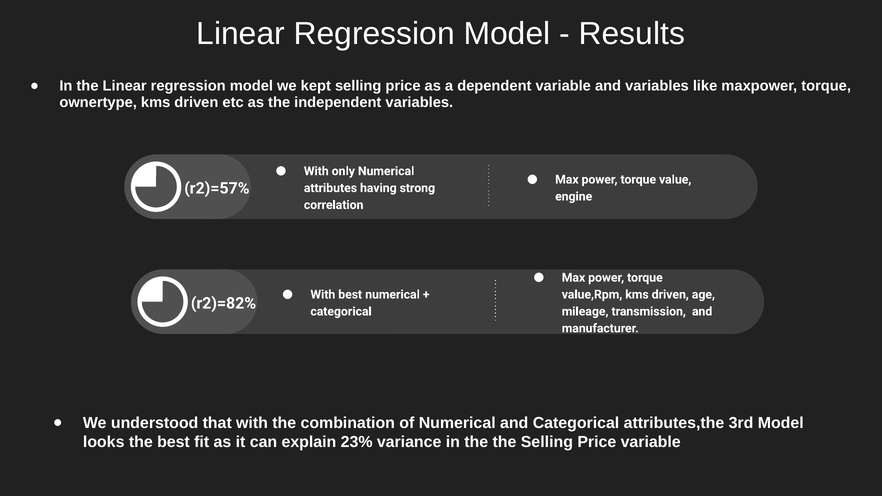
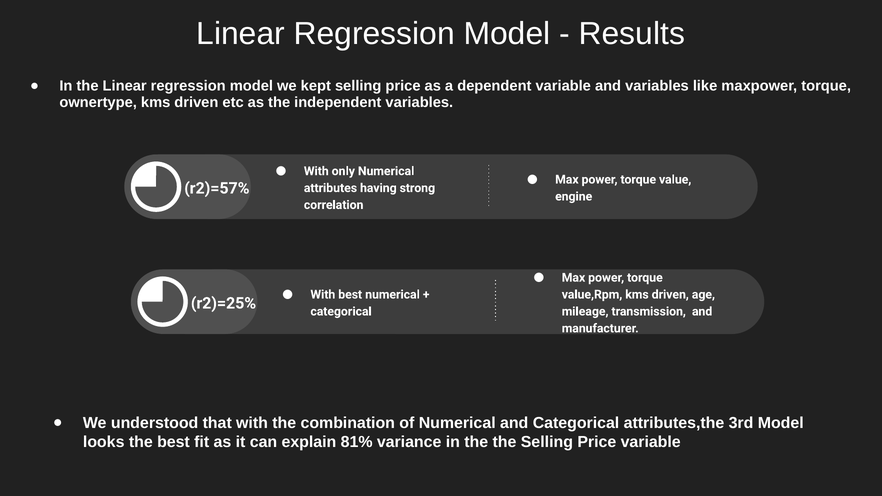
r2)=82%: r2)=82% -> r2)=25%
23%: 23% -> 81%
